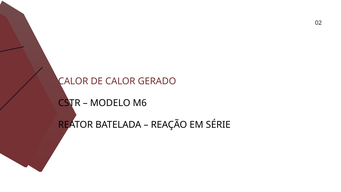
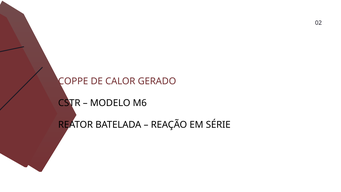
CALOR at (73, 81): CALOR -> COPPE
